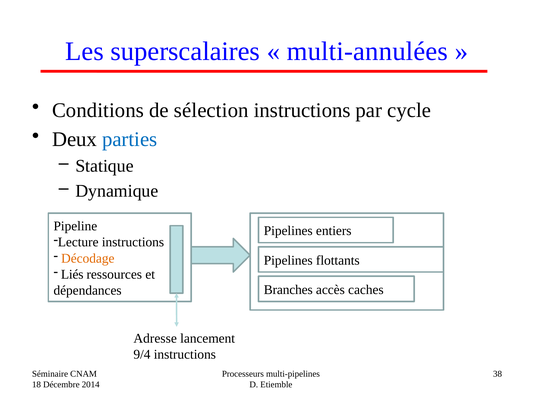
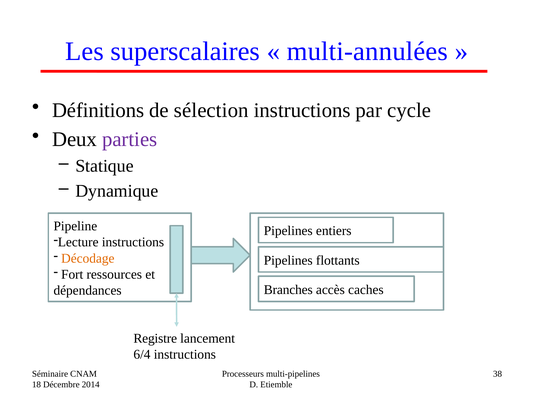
Conditions: Conditions -> Définitions
parties colour: blue -> purple
Liés: Liés -> Fort
Adresse: Adresse -> Registre
9/4: 9/4 -> 6/4
